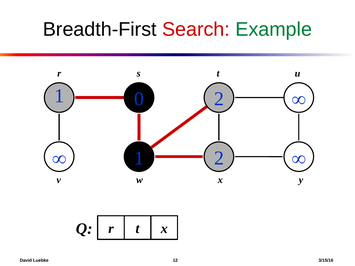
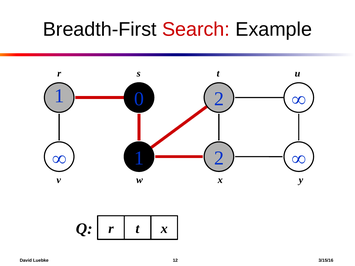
Example colour: green -> black
